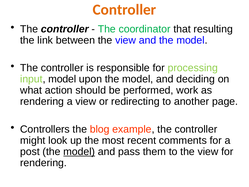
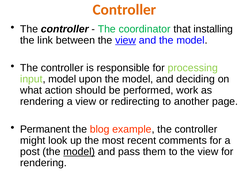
resulting: resulting -> installing
view at (126, 40) underline: none -> present
Controllers: Controllers -> Permanent
